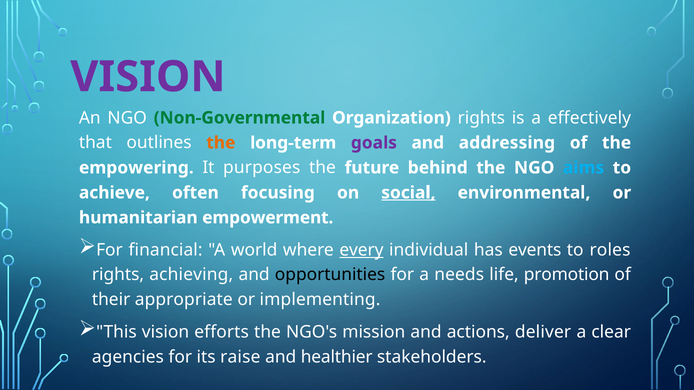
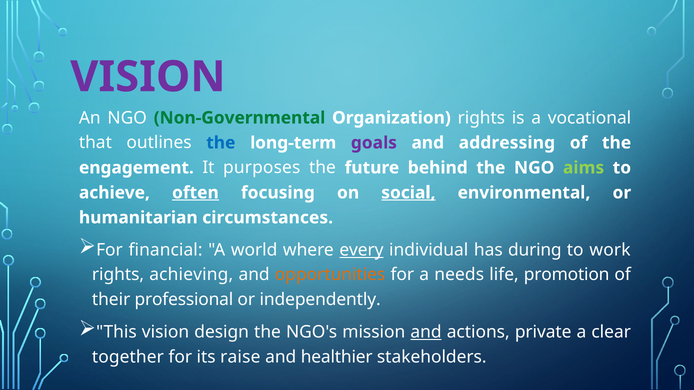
effectively: effectively -> vocational
the at (221, 143) colour: orange -> blue
empowering: empowering -> engagement
aims colour: light blue -> light green
often underline: none -> present
empowerment: empowerment -> circumstances
events: events -> during
roles: roles -> work
opportunities colour: black -> orange
appropriate: appropriate -> professional
implementing: implementing -> independently
efforts: efforts -> design
and at (426, 332) underline: none -> present
deliver: deliver -> private
agencies: agencies -> together
